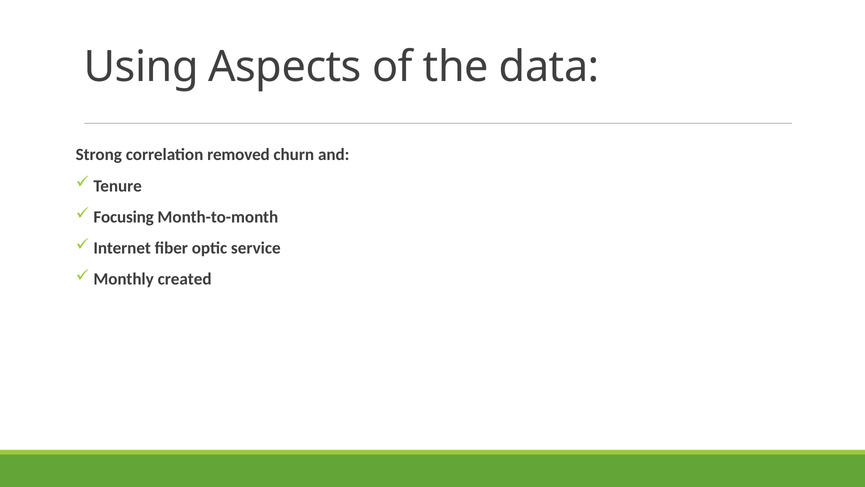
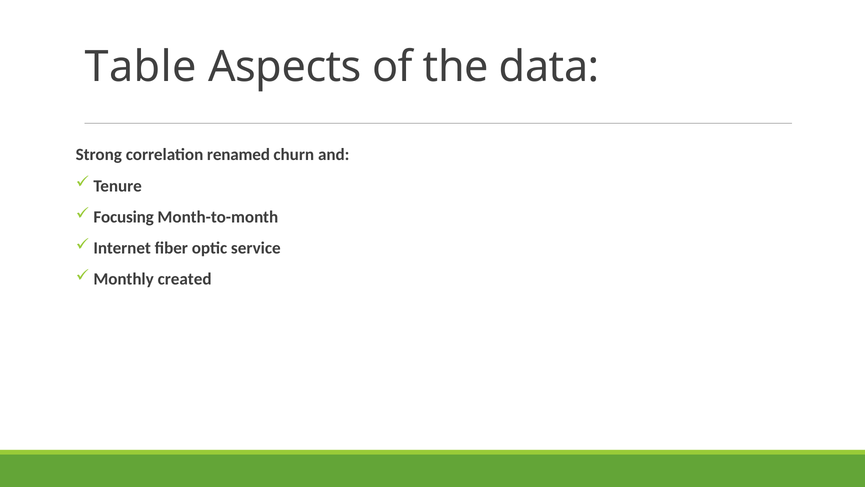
Using: Using -> Table
removed: removed -> renamed
